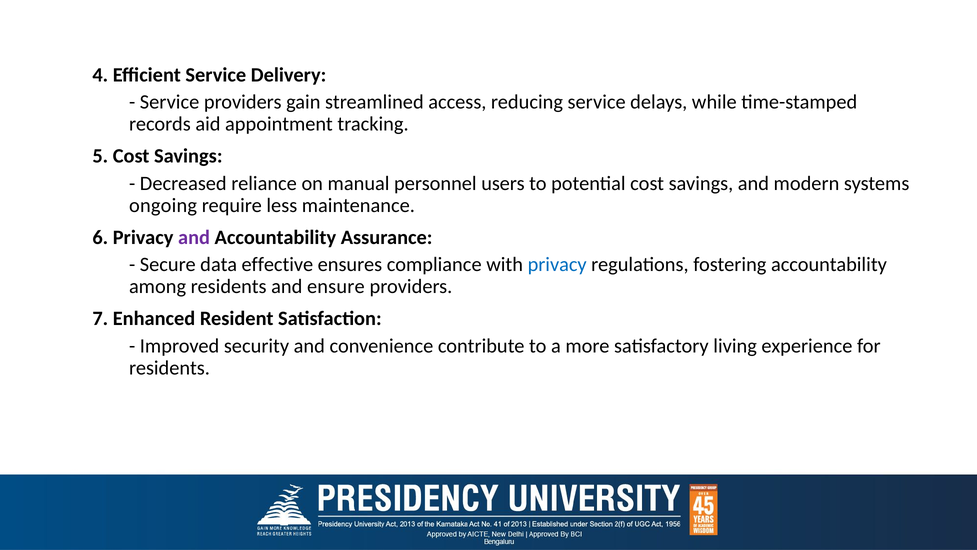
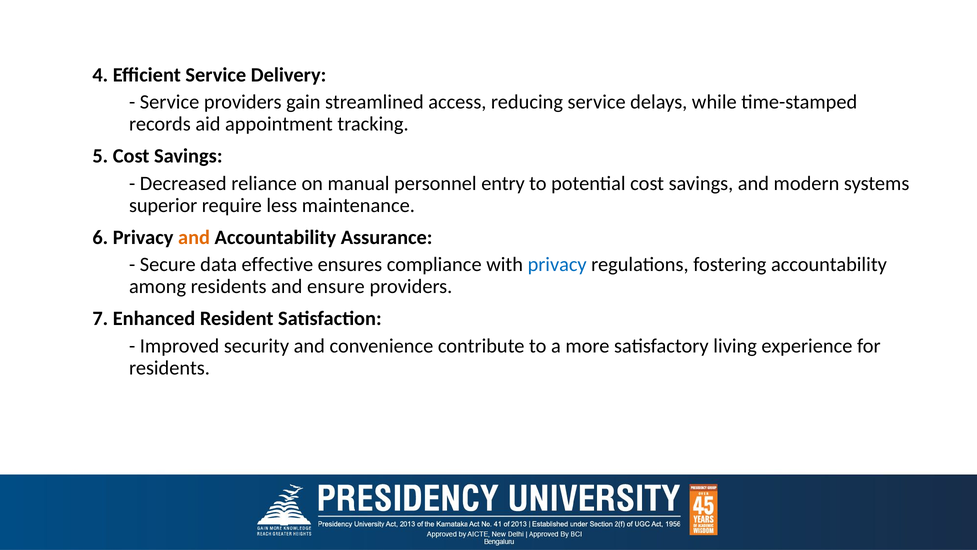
users: users -> entry
ongoing: ongoing -> superior
and at (194, 237) colour: purple -> orange
